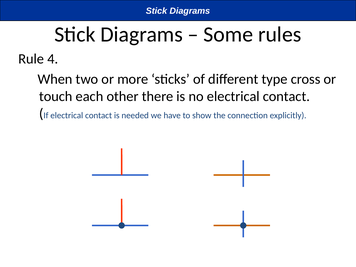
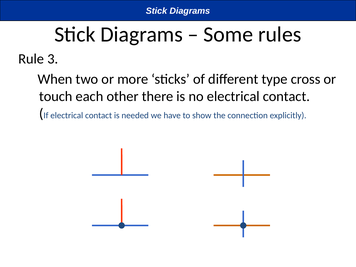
4: 4 -> 3
